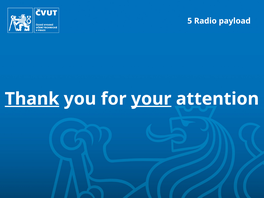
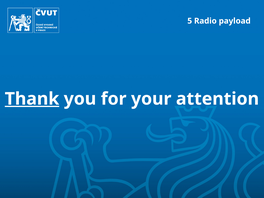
your underline: present -> none
